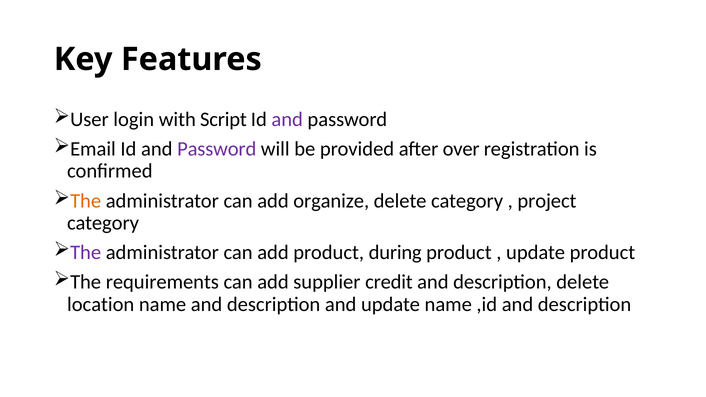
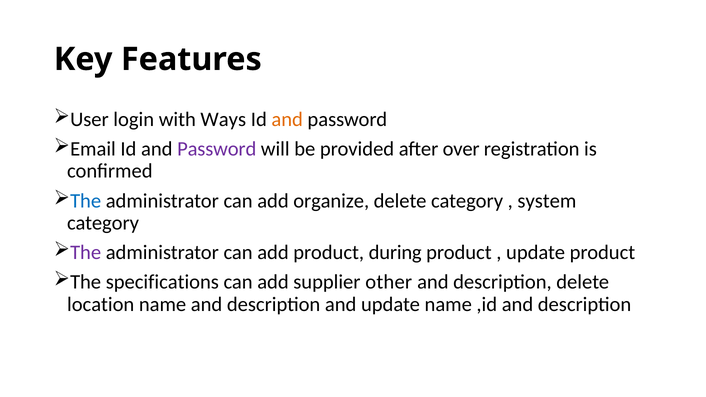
Script: Script -> Ways
and at (287, 119) colour: purple -> orange
The at (86, 201) colour: orange -> blue
project: project -> system
requirements: requirements -> specifications
credit: credit -> other
